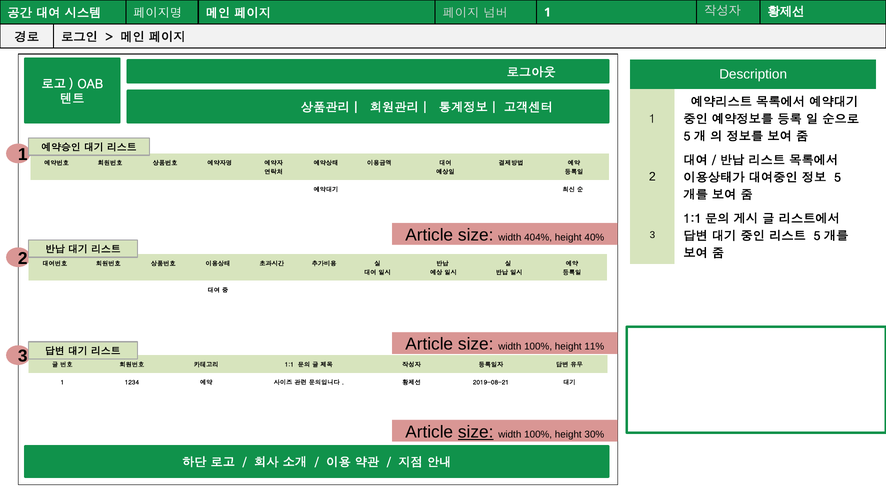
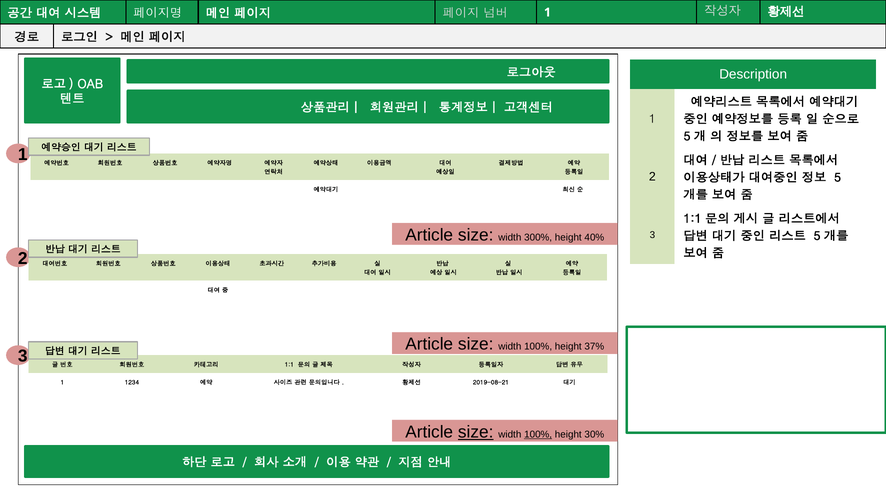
404%: 404% -> 300%
11%: 11% -> 37%
100% at (538, 435) underline: none -> present
